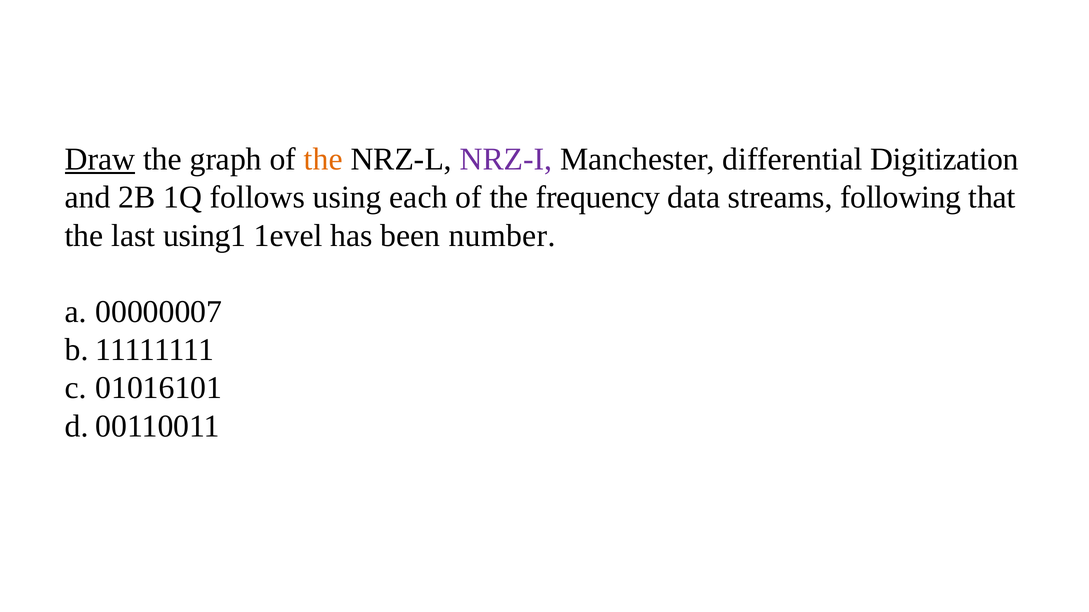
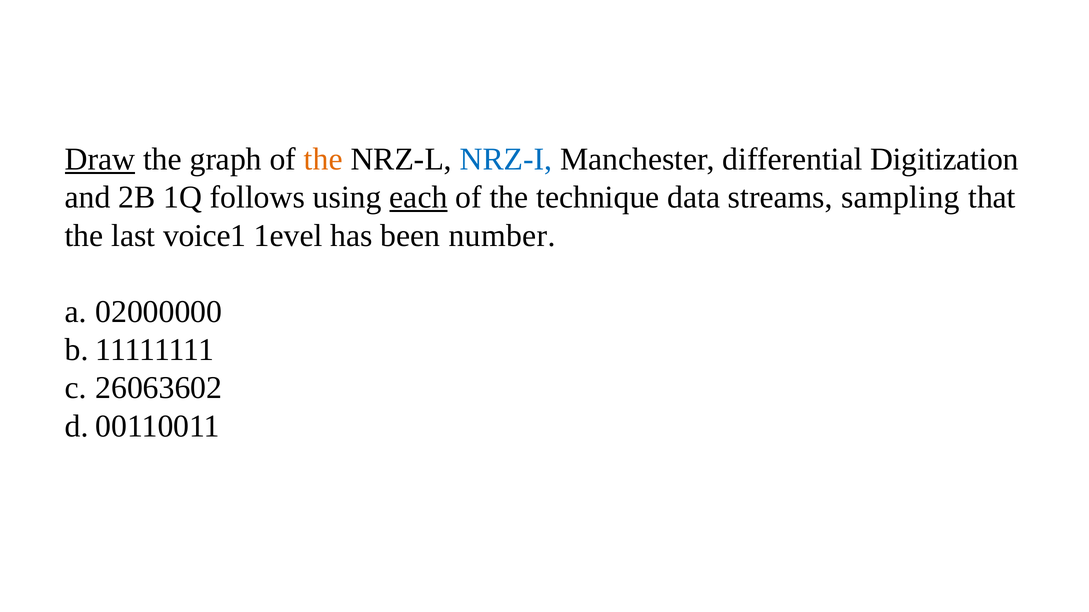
NRZ-I colour: purple -> blue
each underline: none -> present
frequency: frequency -> technique
following: following -> sampling
using1: using1 -> voice1
00000007: 00000007 -> 02000000
01016101: 01016101 -> 26063602
